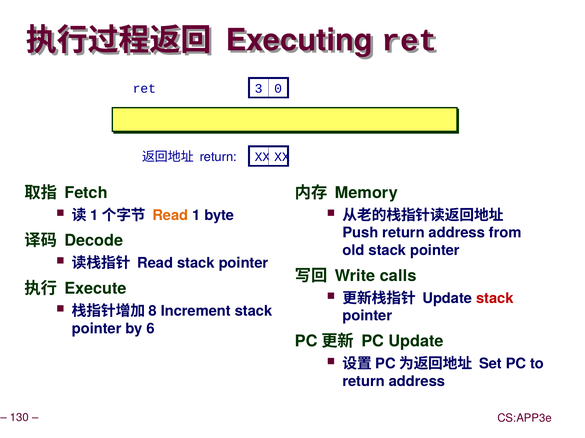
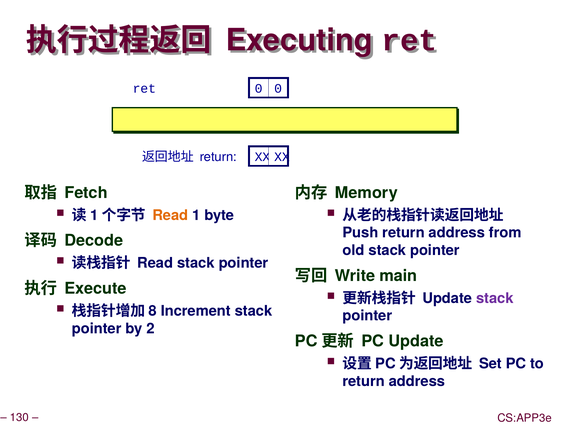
ret 3: 3 -> 0
calls: calls -> main
stack at (495, 299) colour: red -> purple
6: 6 -> 2
